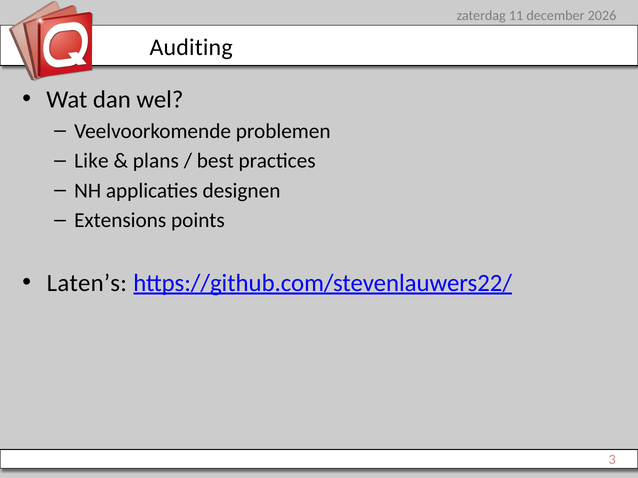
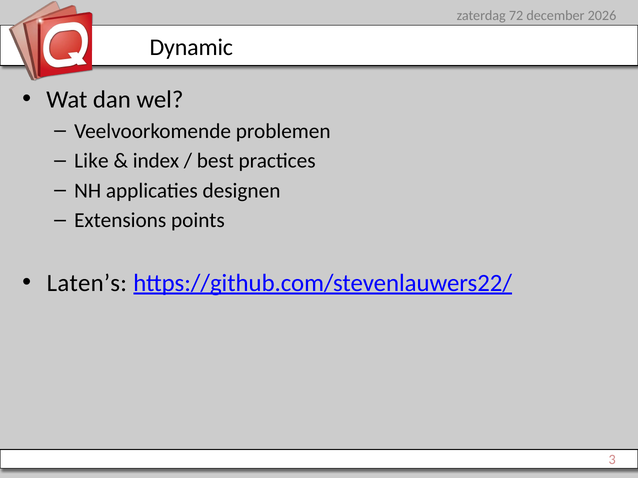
11: 11 -> 72
Auditing: Auditing -> Dynamic
plans: plans -> index
